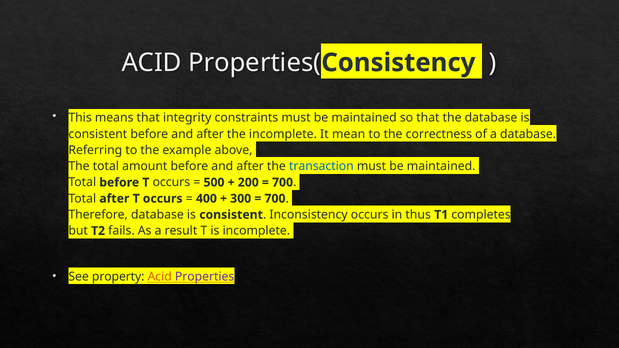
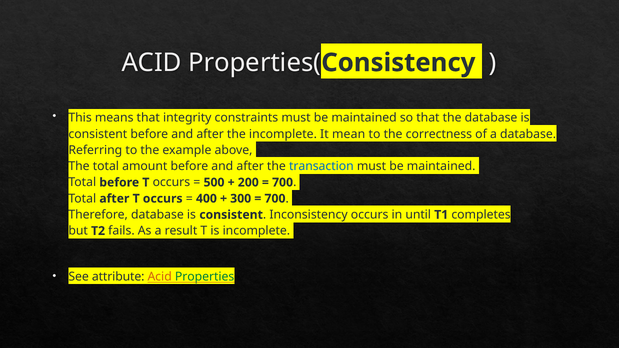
thus: thus -> until
property: property -> attribute
Properties colour: purple -> green
